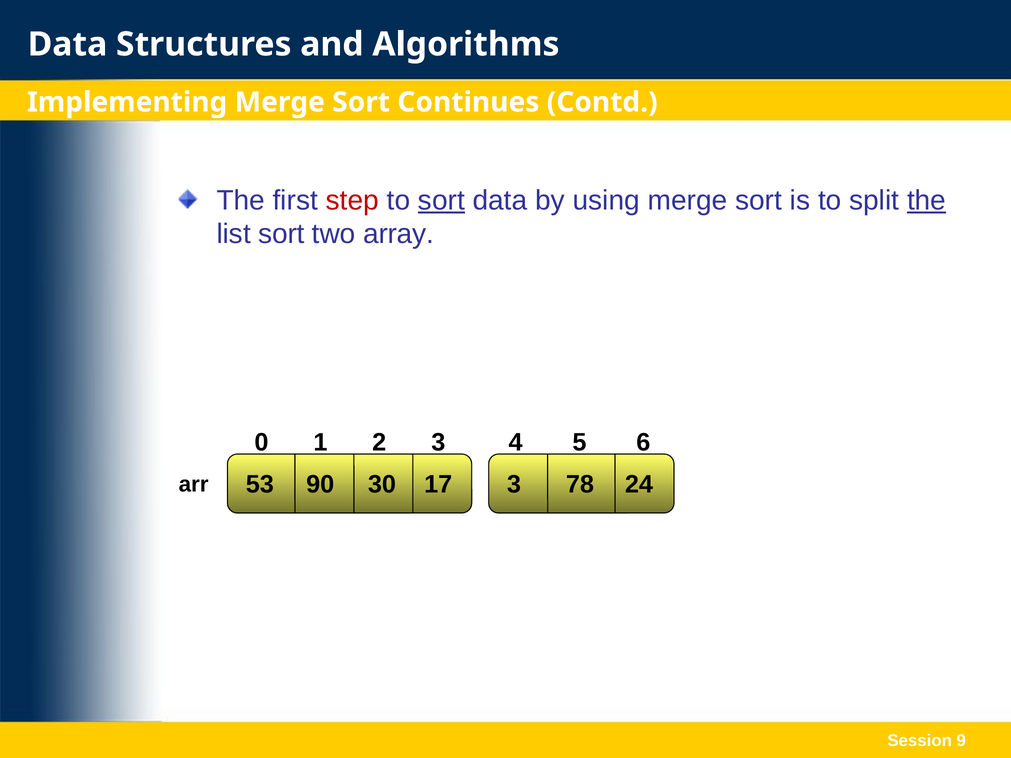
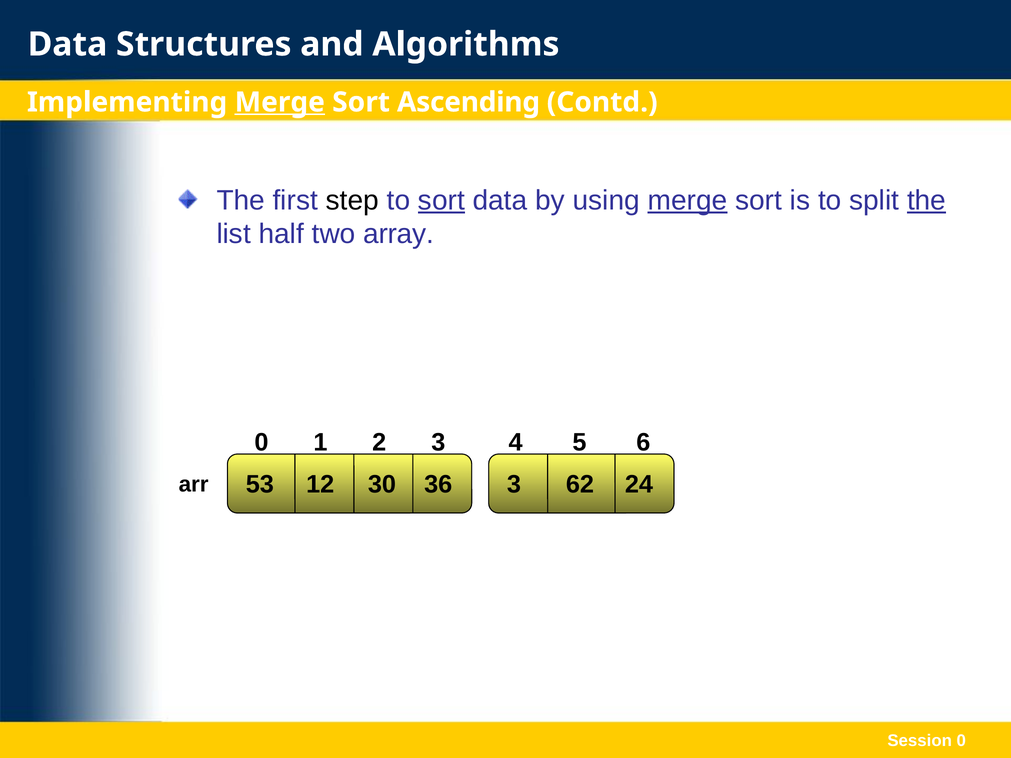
Merge at (280, 102) underline: none -> present
Continues: Continues -> Ascending
step colour: red -> black
merge at (688, 201) underline: none -> present
list sort: sort -> half
90: 90 -> 12
17: 17 -> 36
78: 78 -> 62
9 at (961, 741): 9 -> 0
